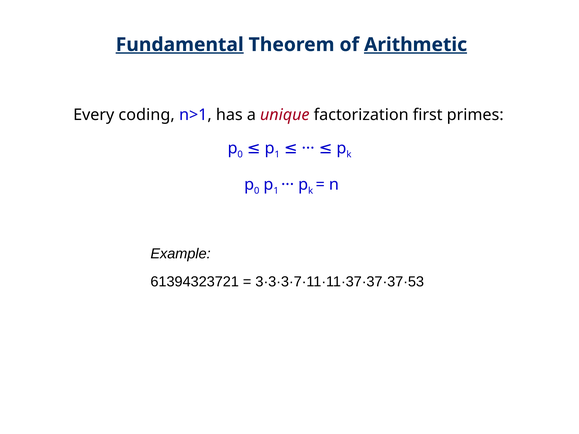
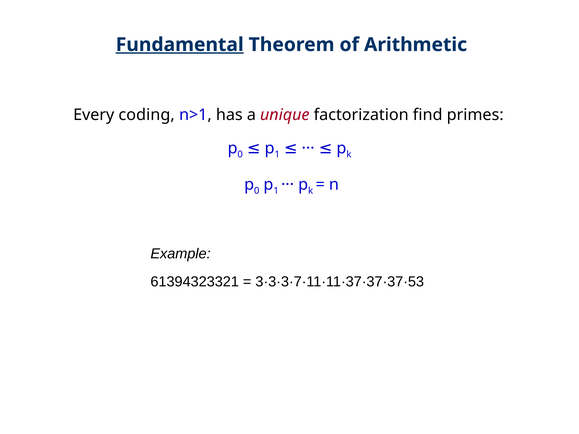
Arithmetic underline: present -> none
first: first -> find
61394323721: 61394323721 -> 61394323321
